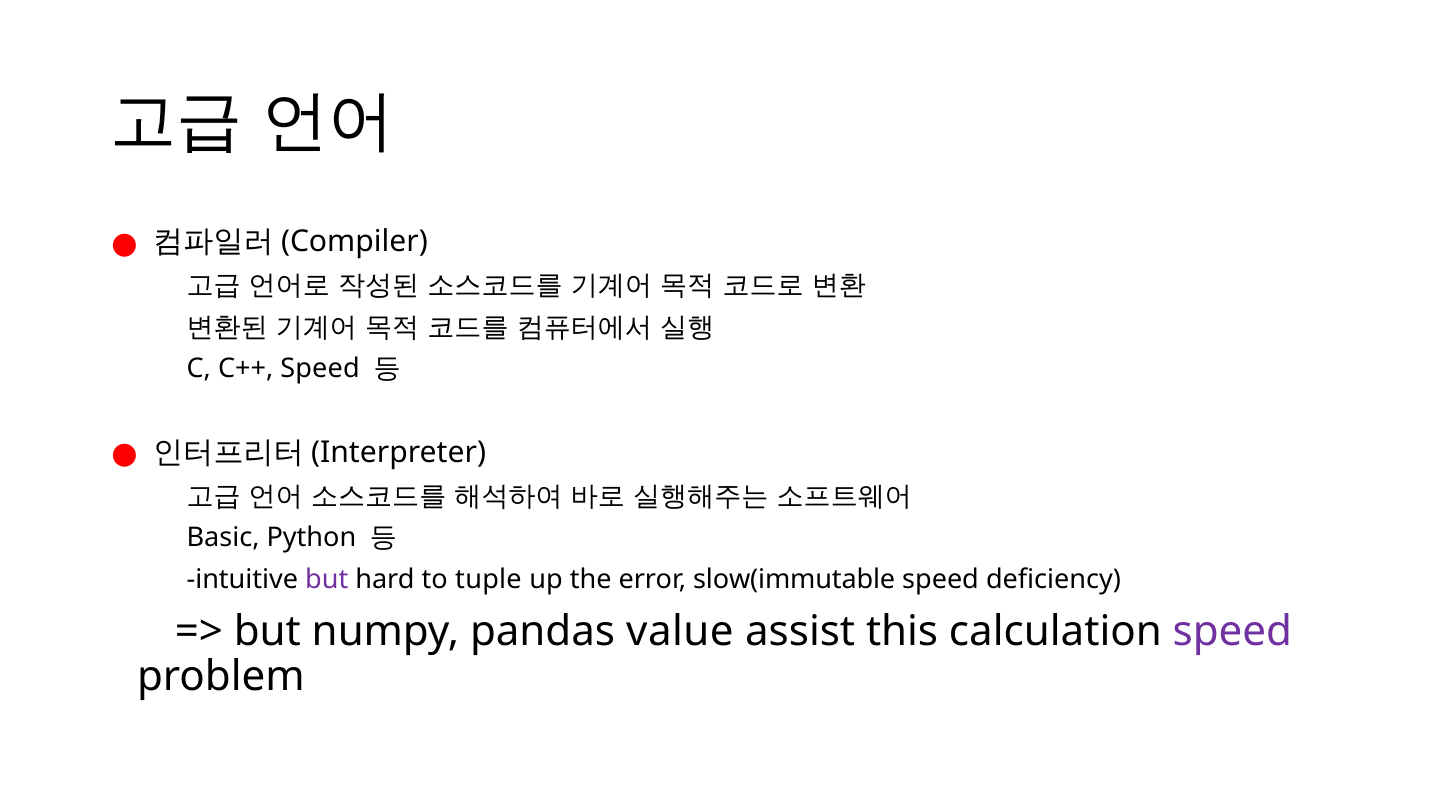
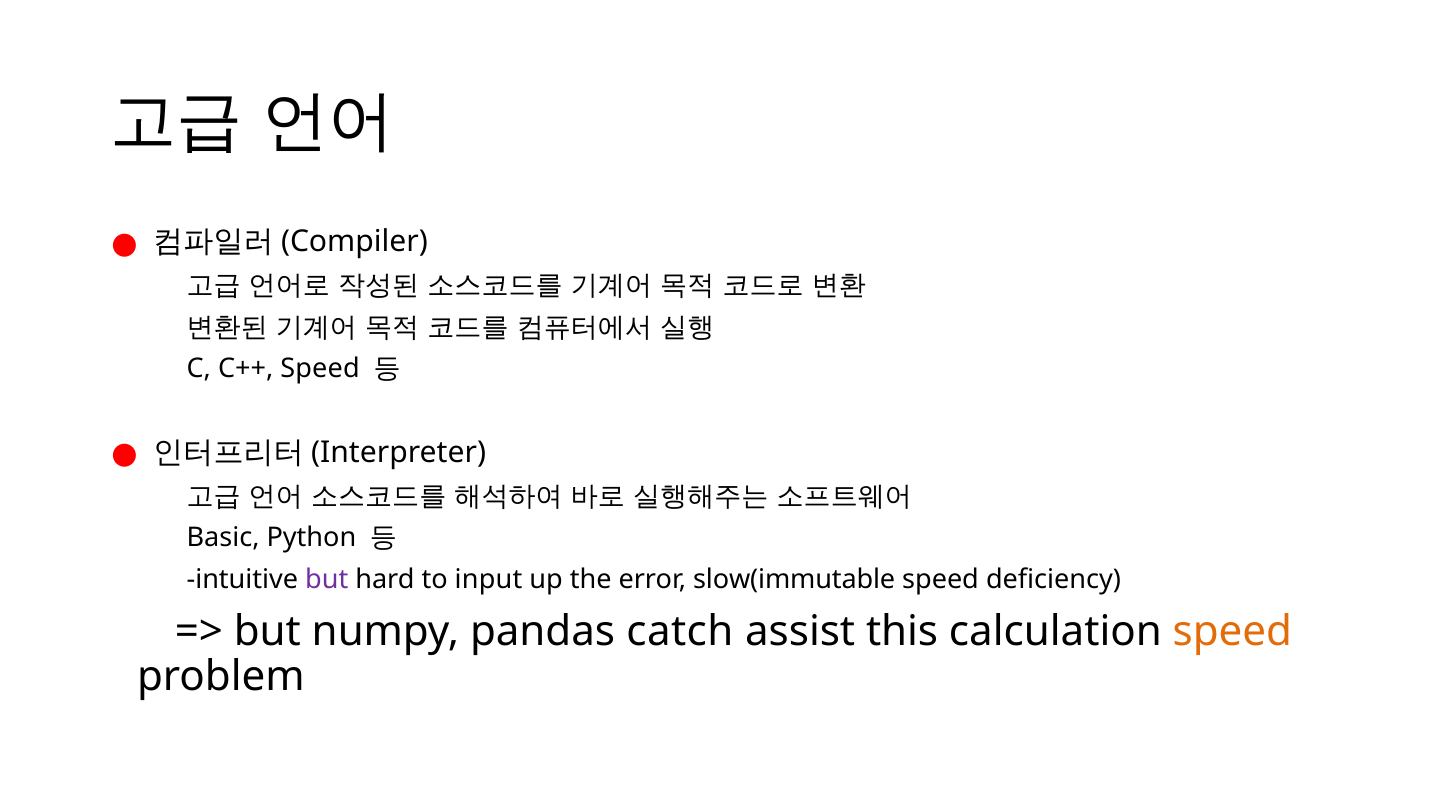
tuple: tuple -> input
value: value -> catch
speed at (1232, 631) colour: purple -> orange
